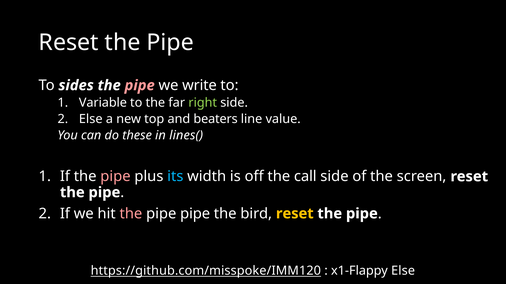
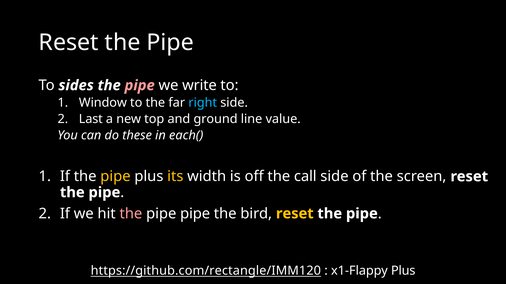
Variable: Variable -> Window
right colour: light green -> light blue
Else at (91, 119): Else -> Last
beaters: beaters -> ground
lines(: lines( -> each(
pipe at (115, 177) colour: pink -> yellow
its colour: light blue -> yellow
https://github.com/misspoke/IMM120: https://github.com/misspoke/IMM120 -> https://github.com/rectangle/IMM120
x1-Flappy Else: Else -> Plus
